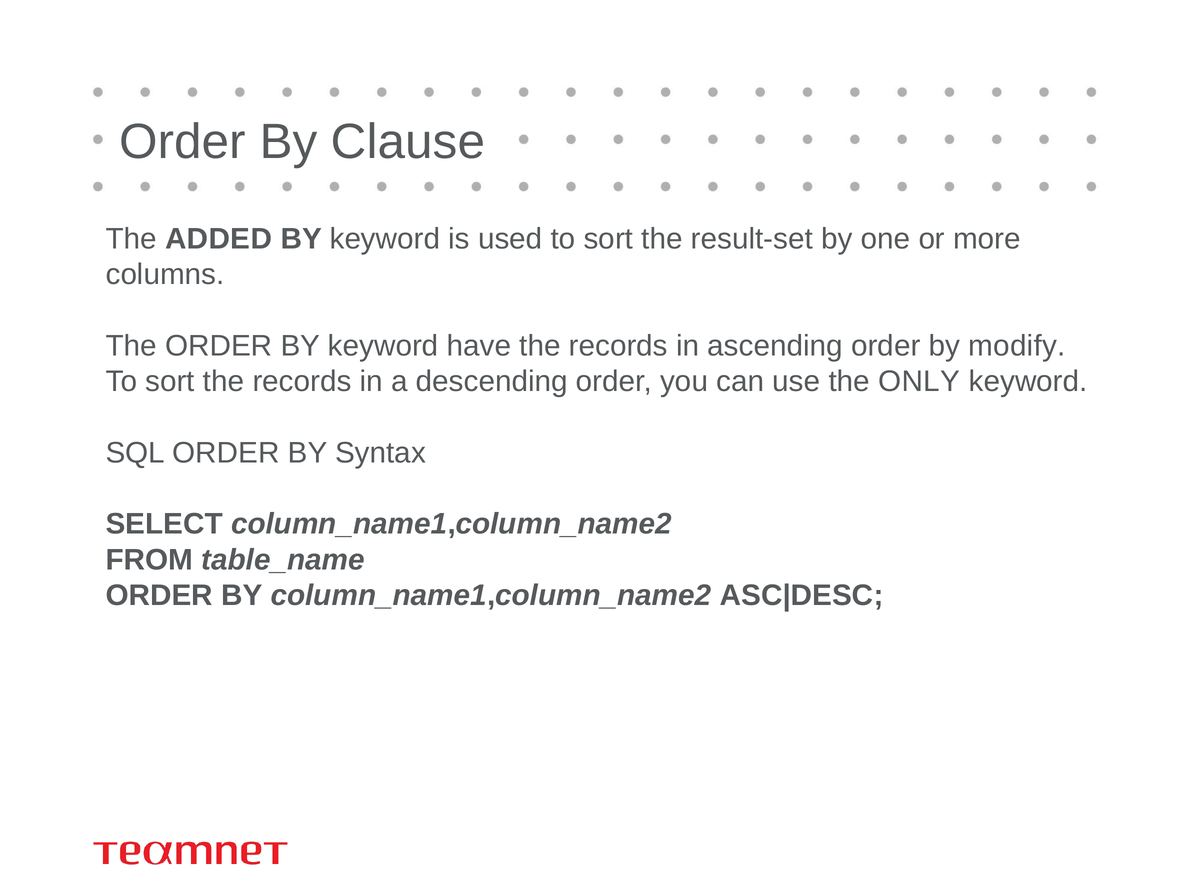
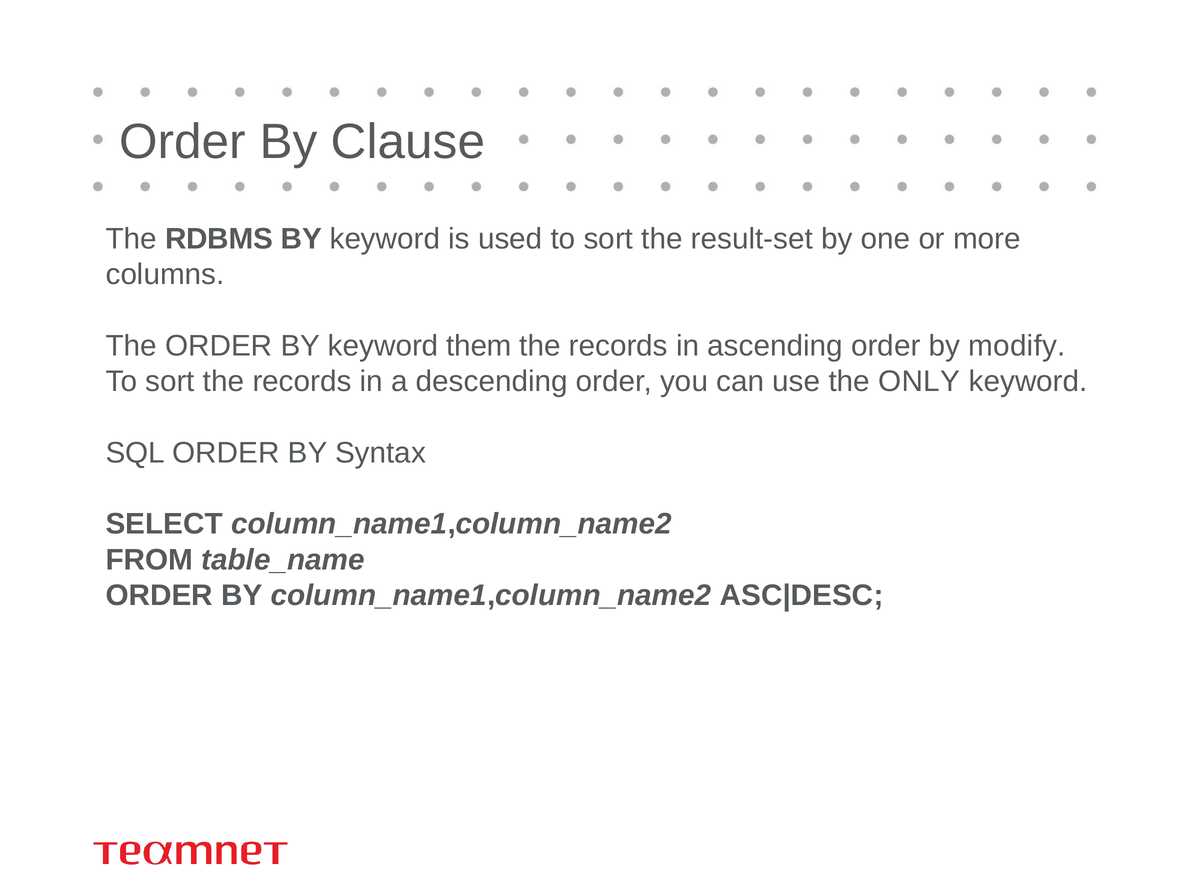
ADDED: ADDED -> RDBMS
have: have -> them
